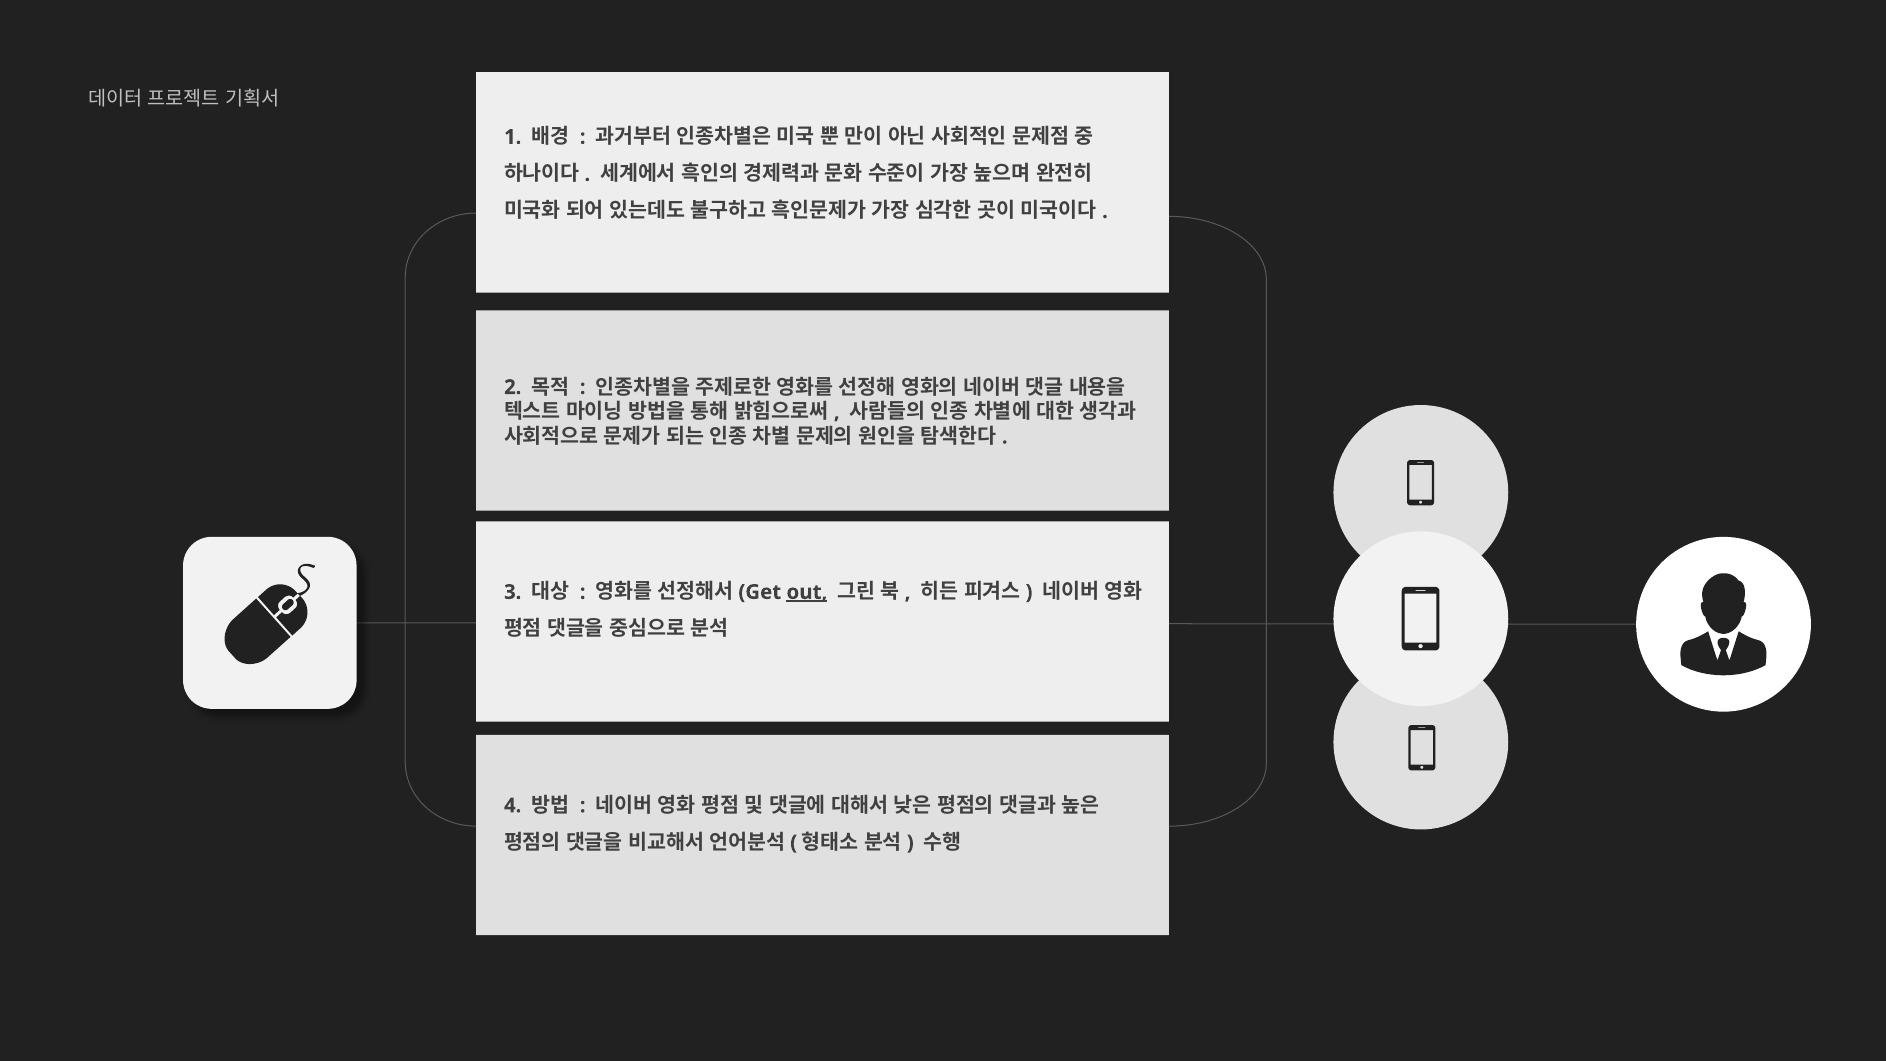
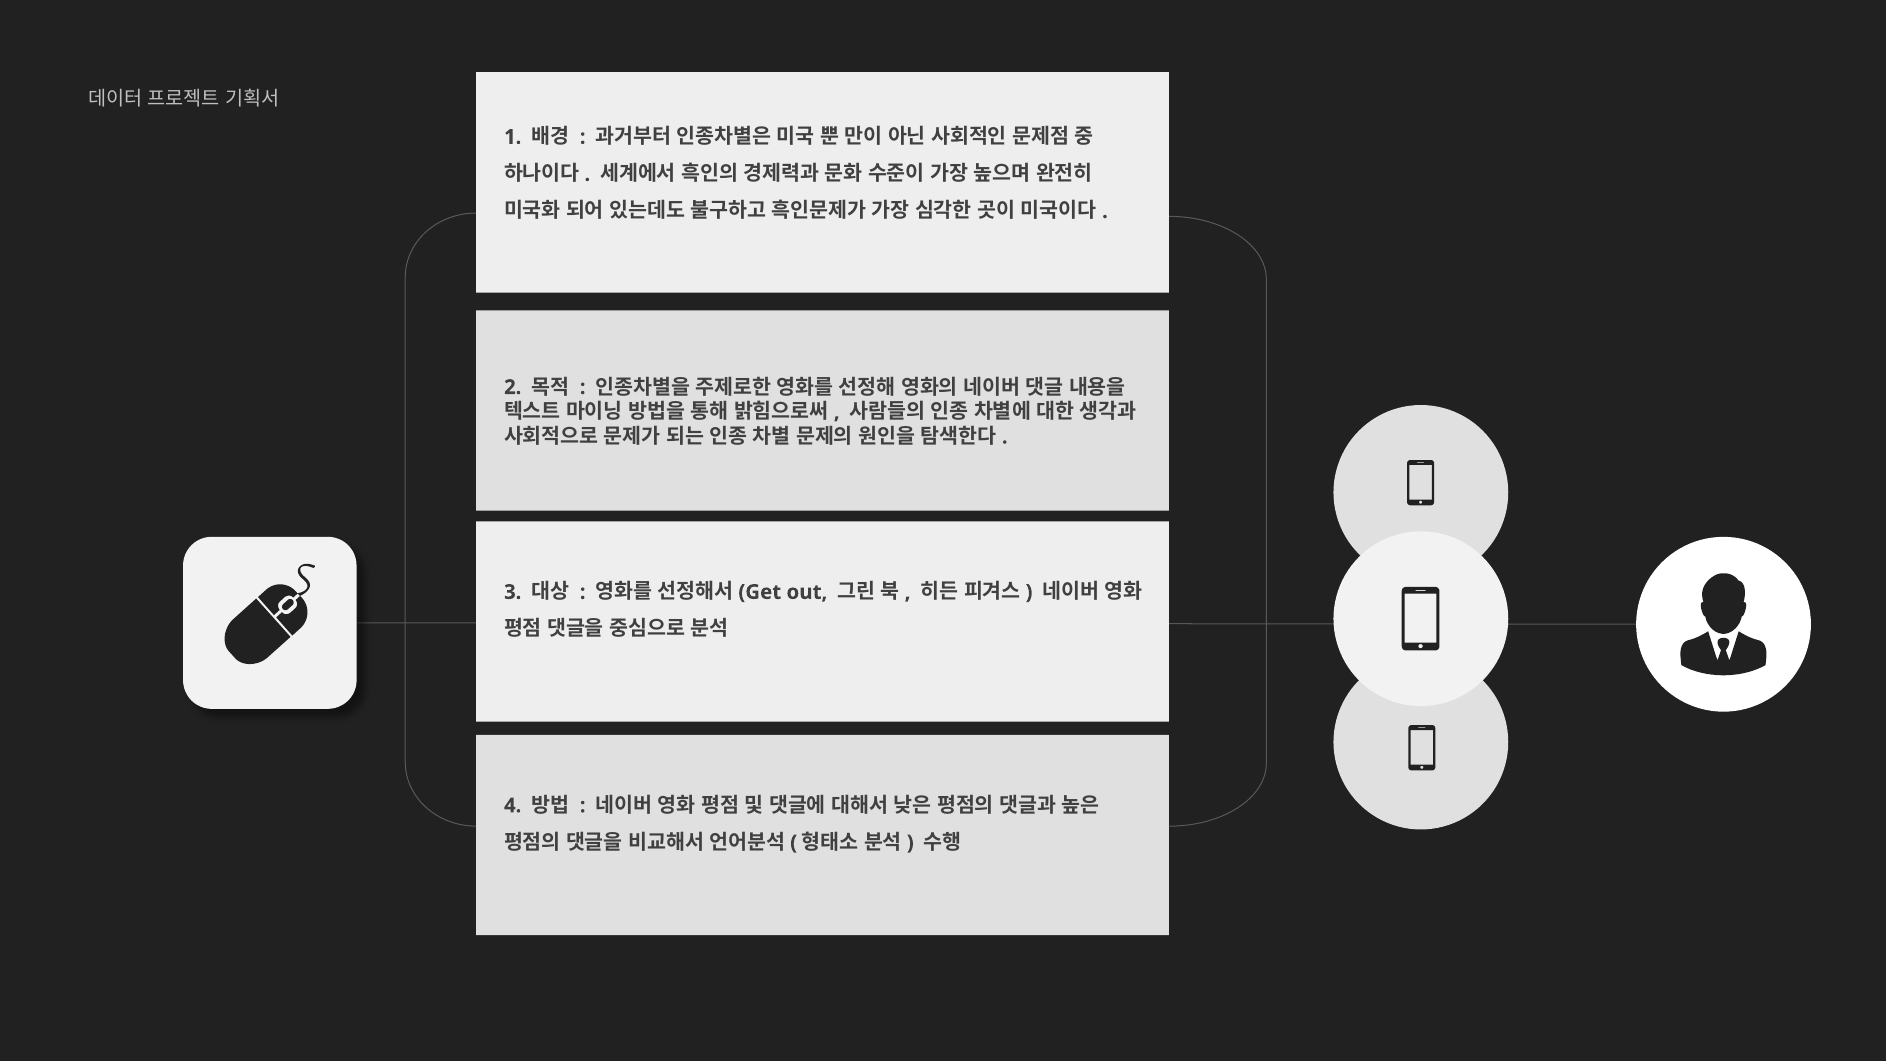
out underline: present -> none
